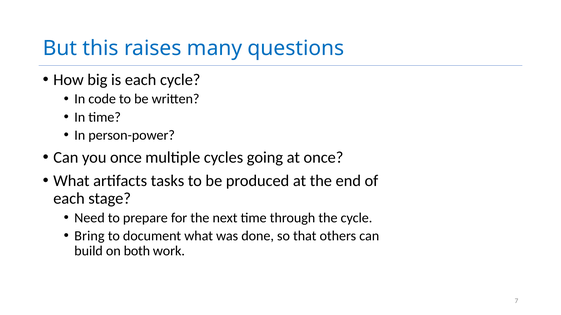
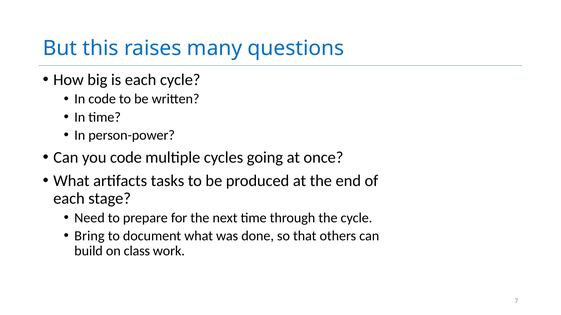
you once: once -> code
both: both -> class
